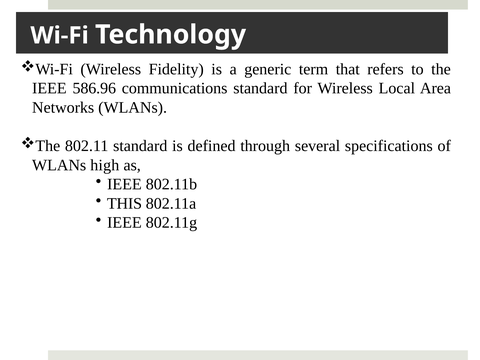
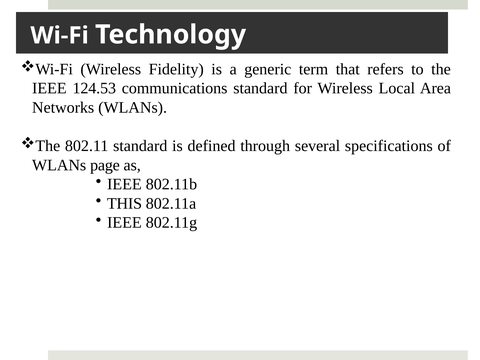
586.96: 586.96 -> 124.53
high: high -> page
